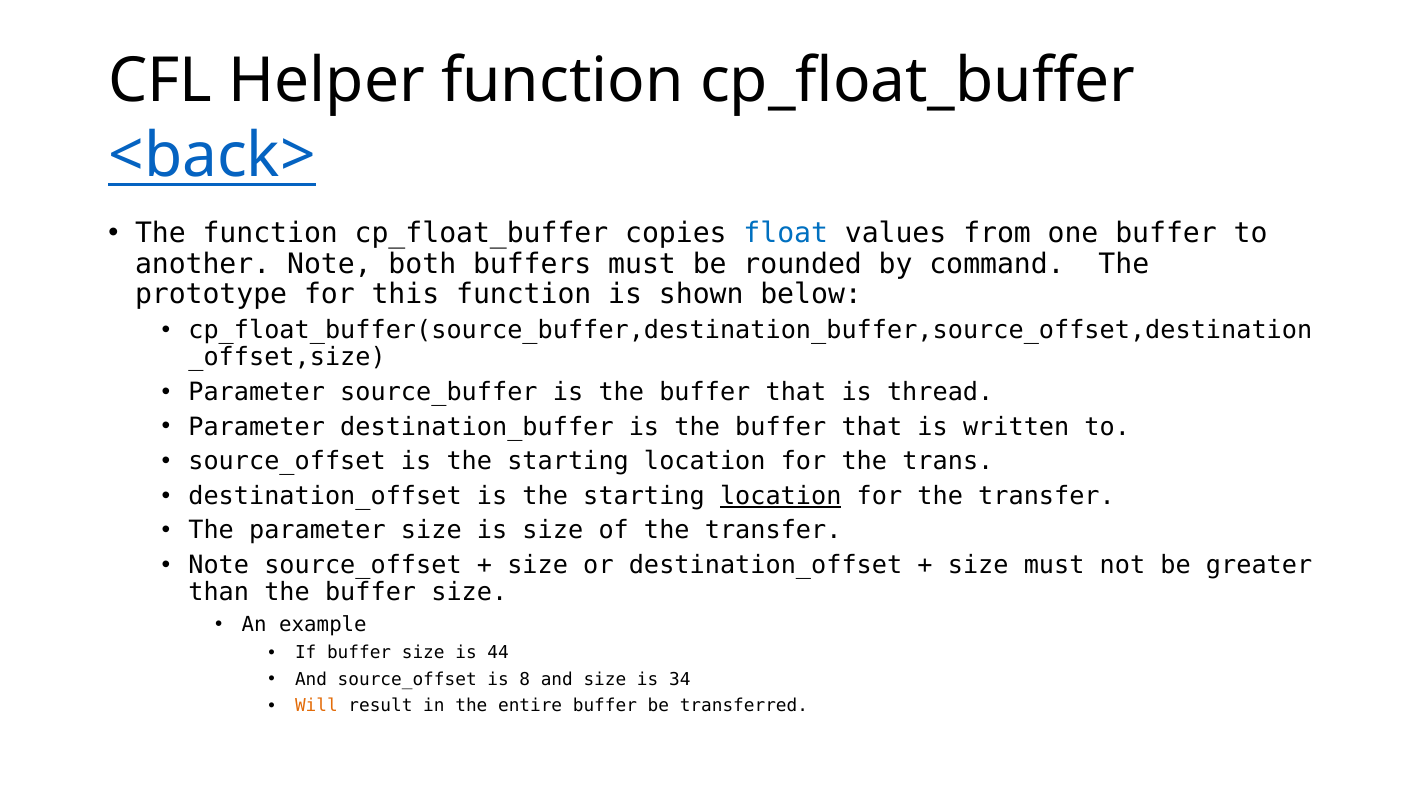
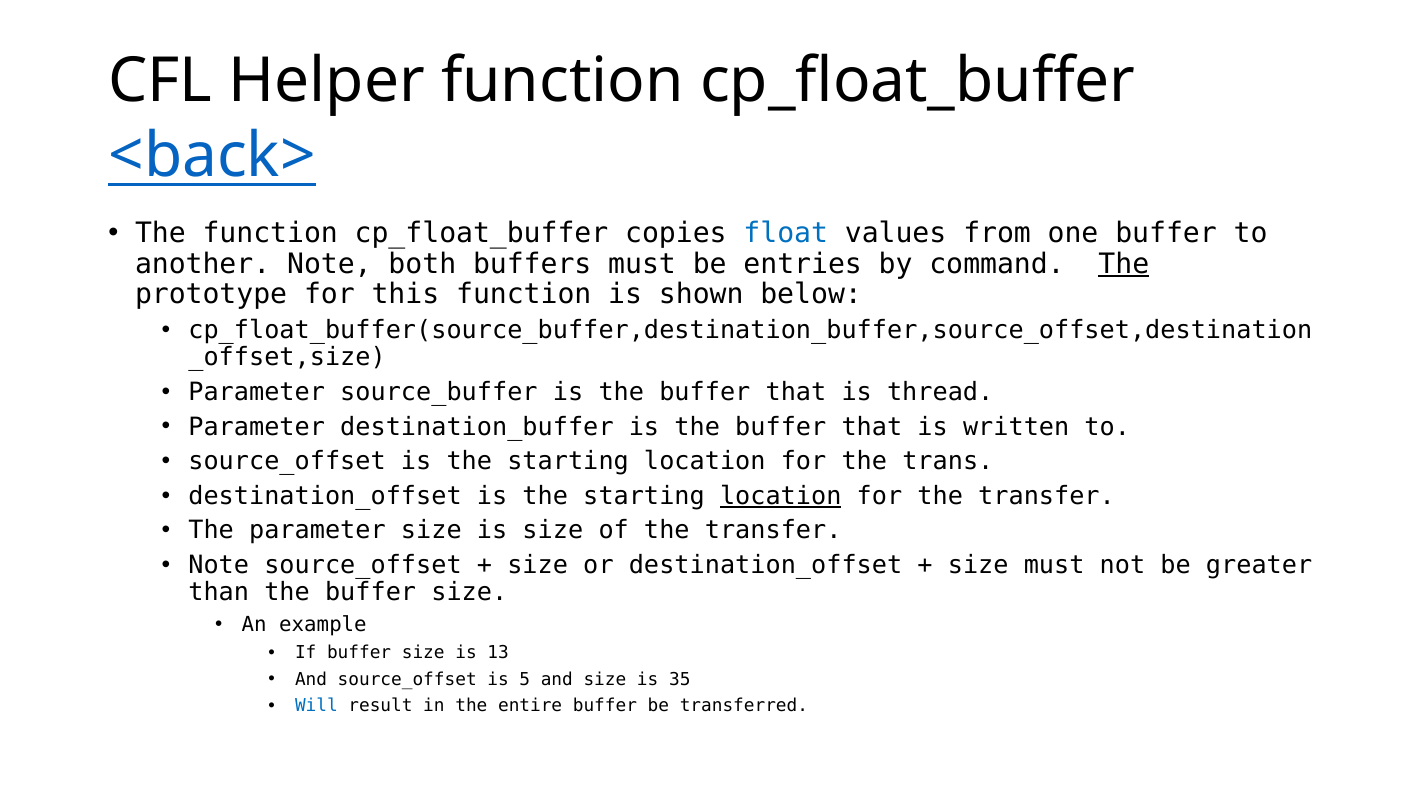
rounded: rounded -> entries
The at (1124, 264) underline: none -> present
44: 44 -> 13
8: 8 -> 5
34: 34 -> 35
Will colour: orange -> blue
